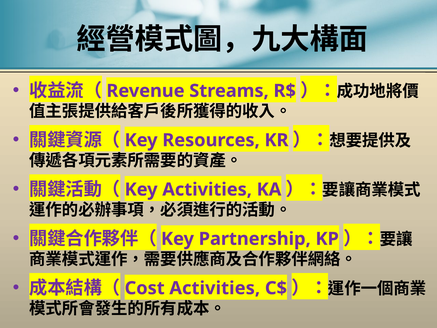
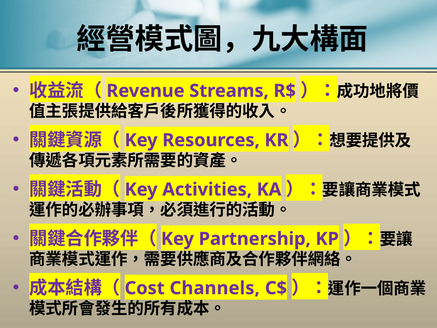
Activities at (215, 288): Activities -> Channels
